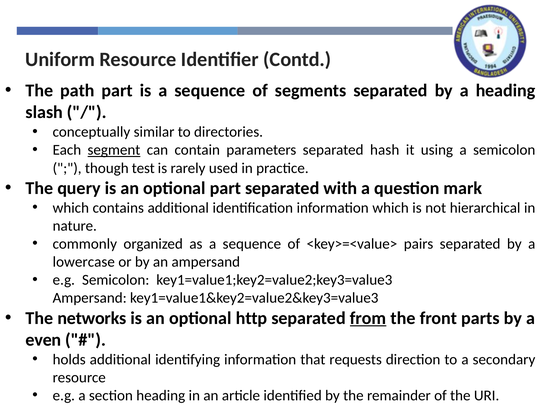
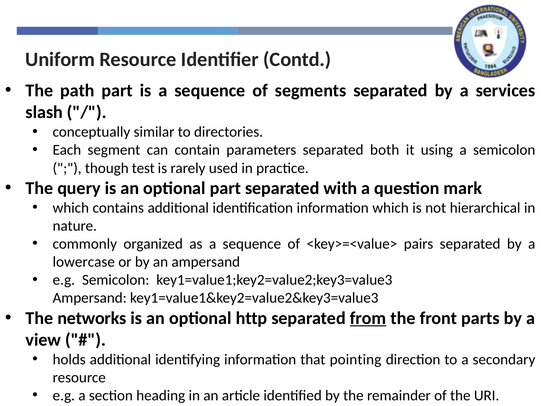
a heading: heading -> services
segment underline: present -> none
hash: hash -> both
even: even -> view
requests: requests -> pointing
